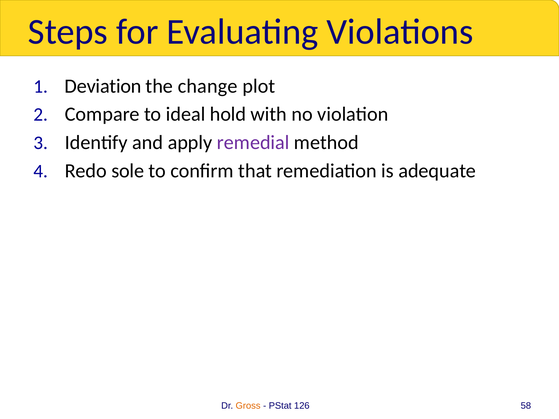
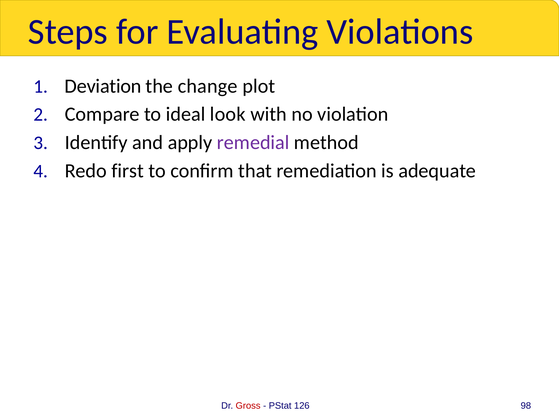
hold: hold -> look
sole: sole -> first
Gross colour: orange -> red
58: 58 -> 98
